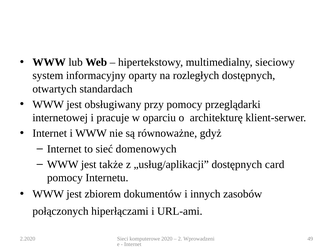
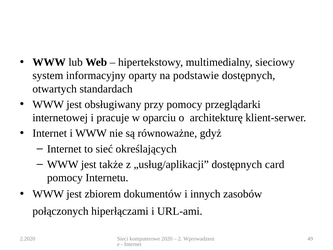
rozległych: rozległych -> podstawie
domenowych: domenowych -> określających
